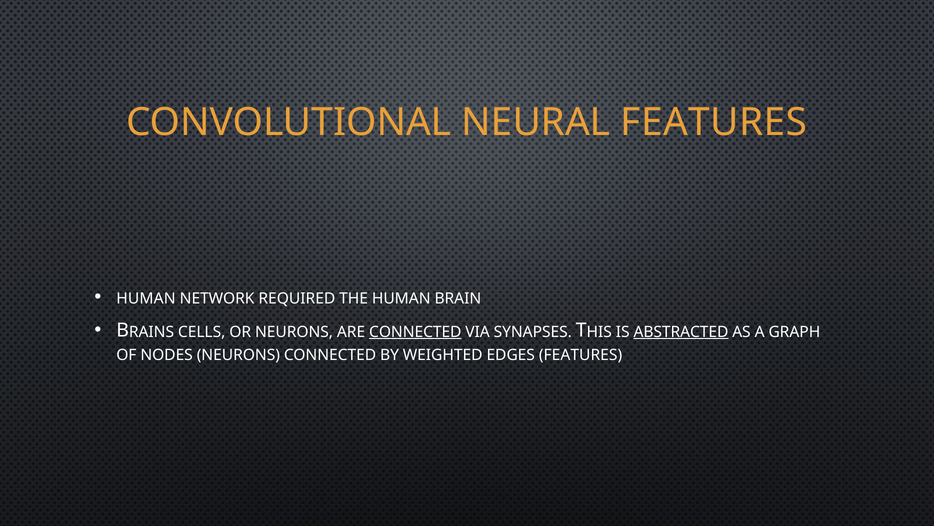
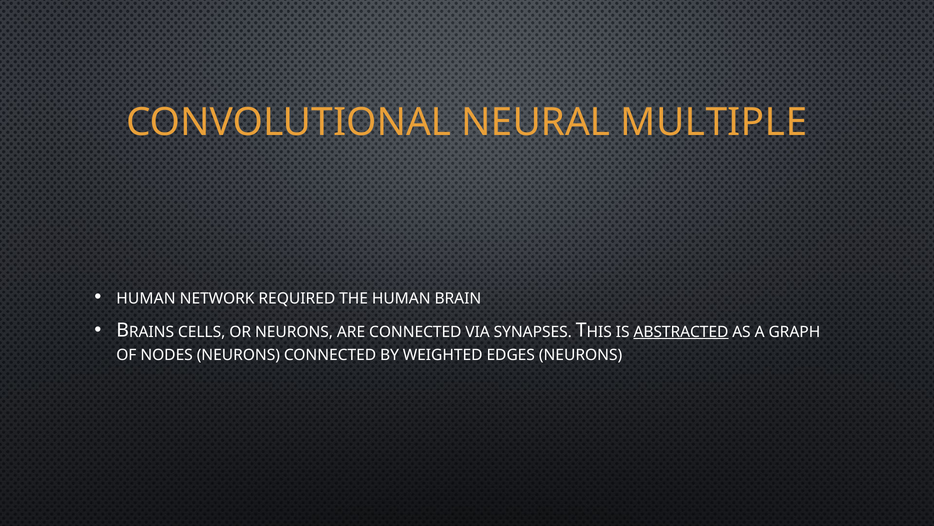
NEURAL FEATURES: FEATURES -> MULTIPLE
CONNECTED at (415, 331) underline: present -> none
EDGES FEATURES: FEATURES -> NEURONS
